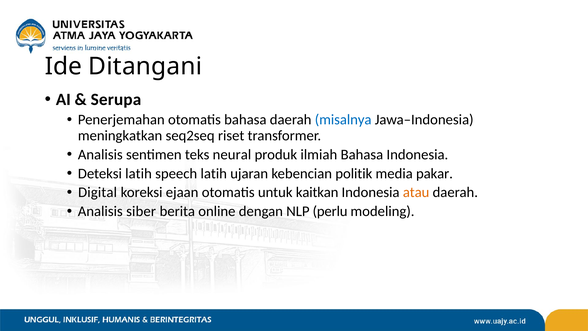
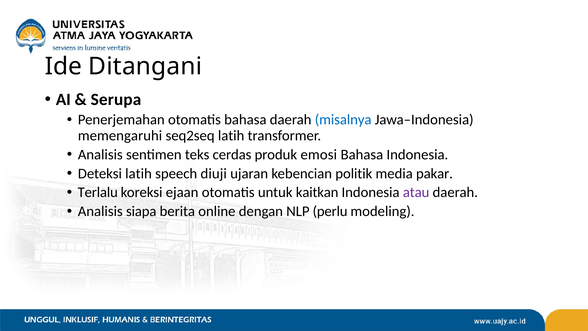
meningkatkan: meningkatkan -> memengaruhi
seq2seq riset: riset -> latih
neural: neural -> cerdas
ilmiah: ilmiah -> emosi
speech latih: latih -> diuji
Digital: Digital -> Terlalu
atau colour: orange -> purple
siber: siber -> siapa
